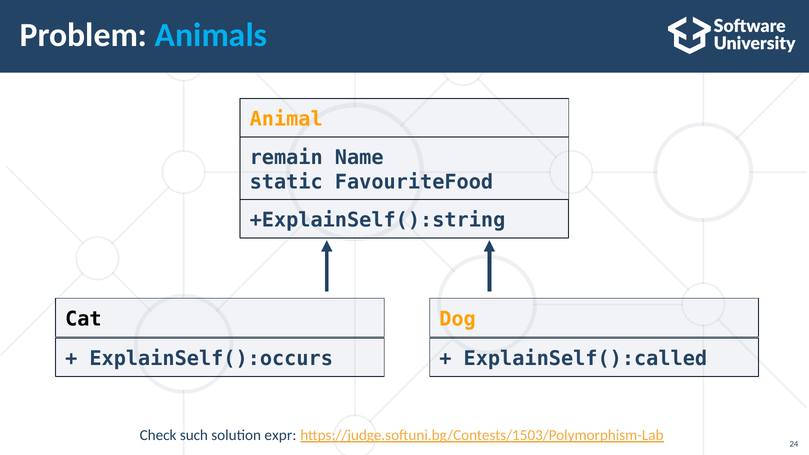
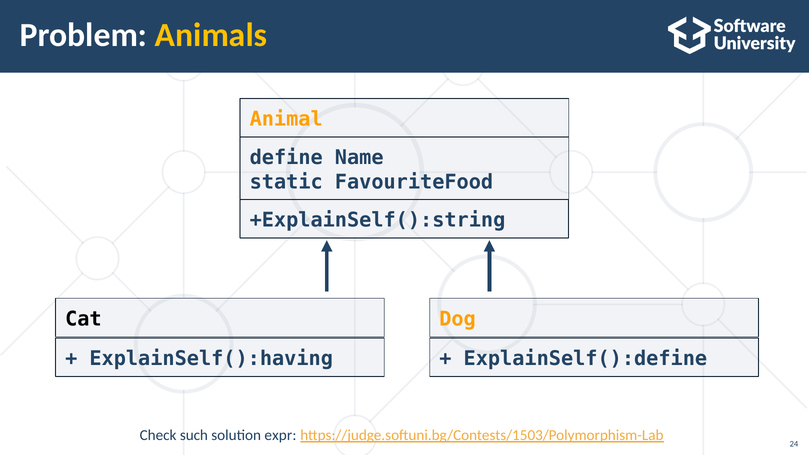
Animals colour: light blue -> yellow
remain: remain -> define
ExplainSelf():occurs: ExplainSelf():occurs -> ExplainSelf():having
ExplainSelf():called: ExplainSelf():called -> ExplainSelf():define
